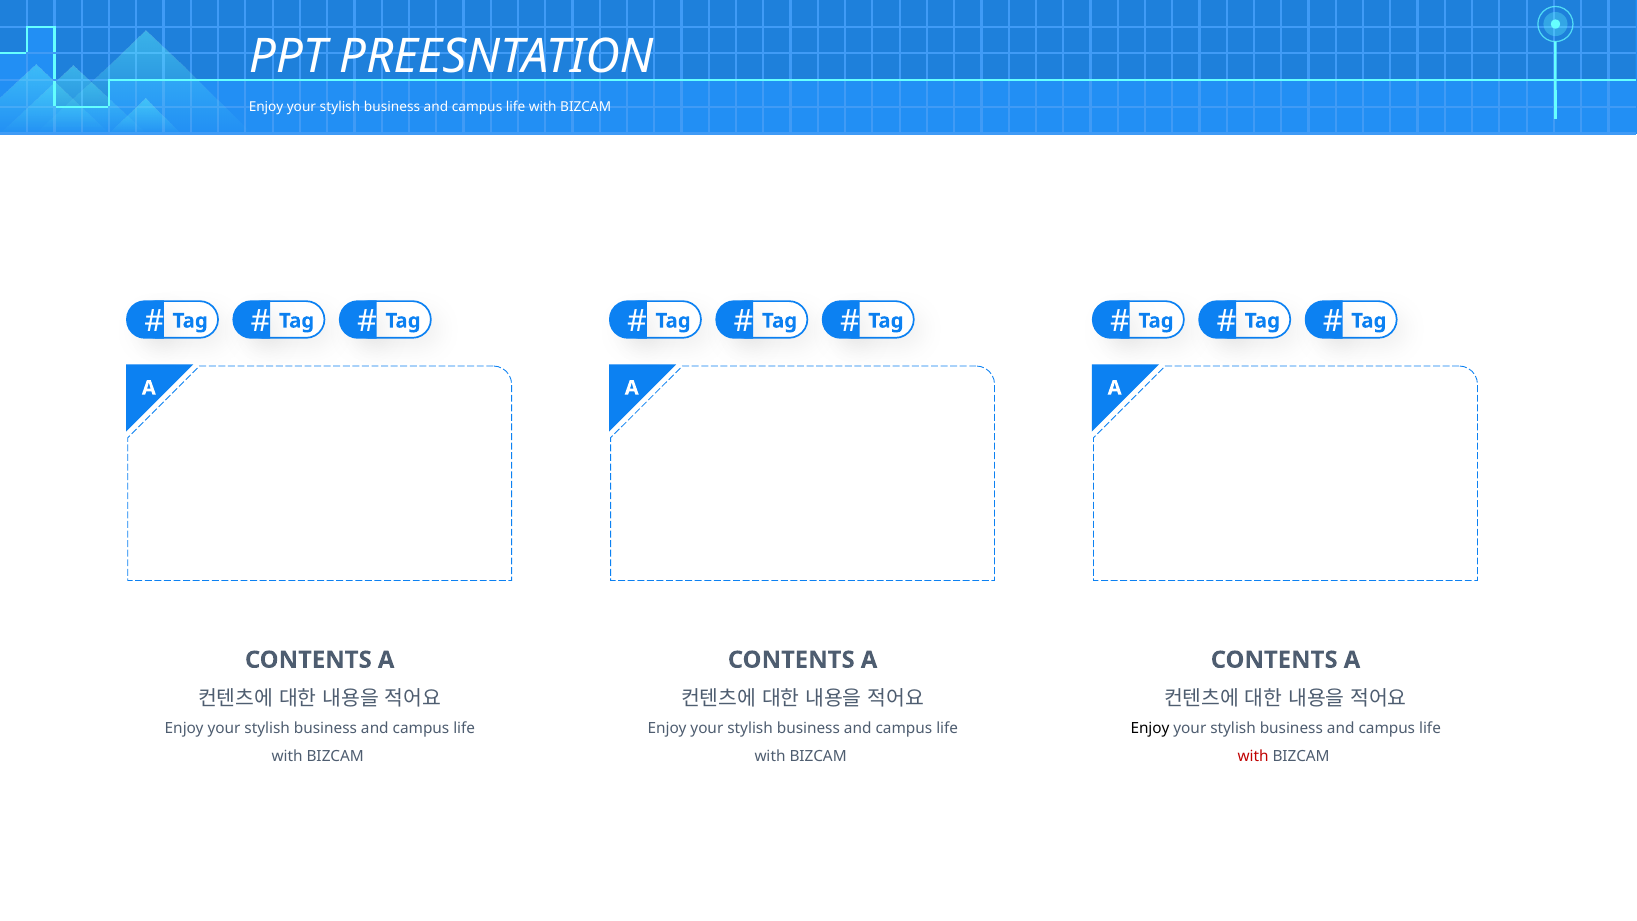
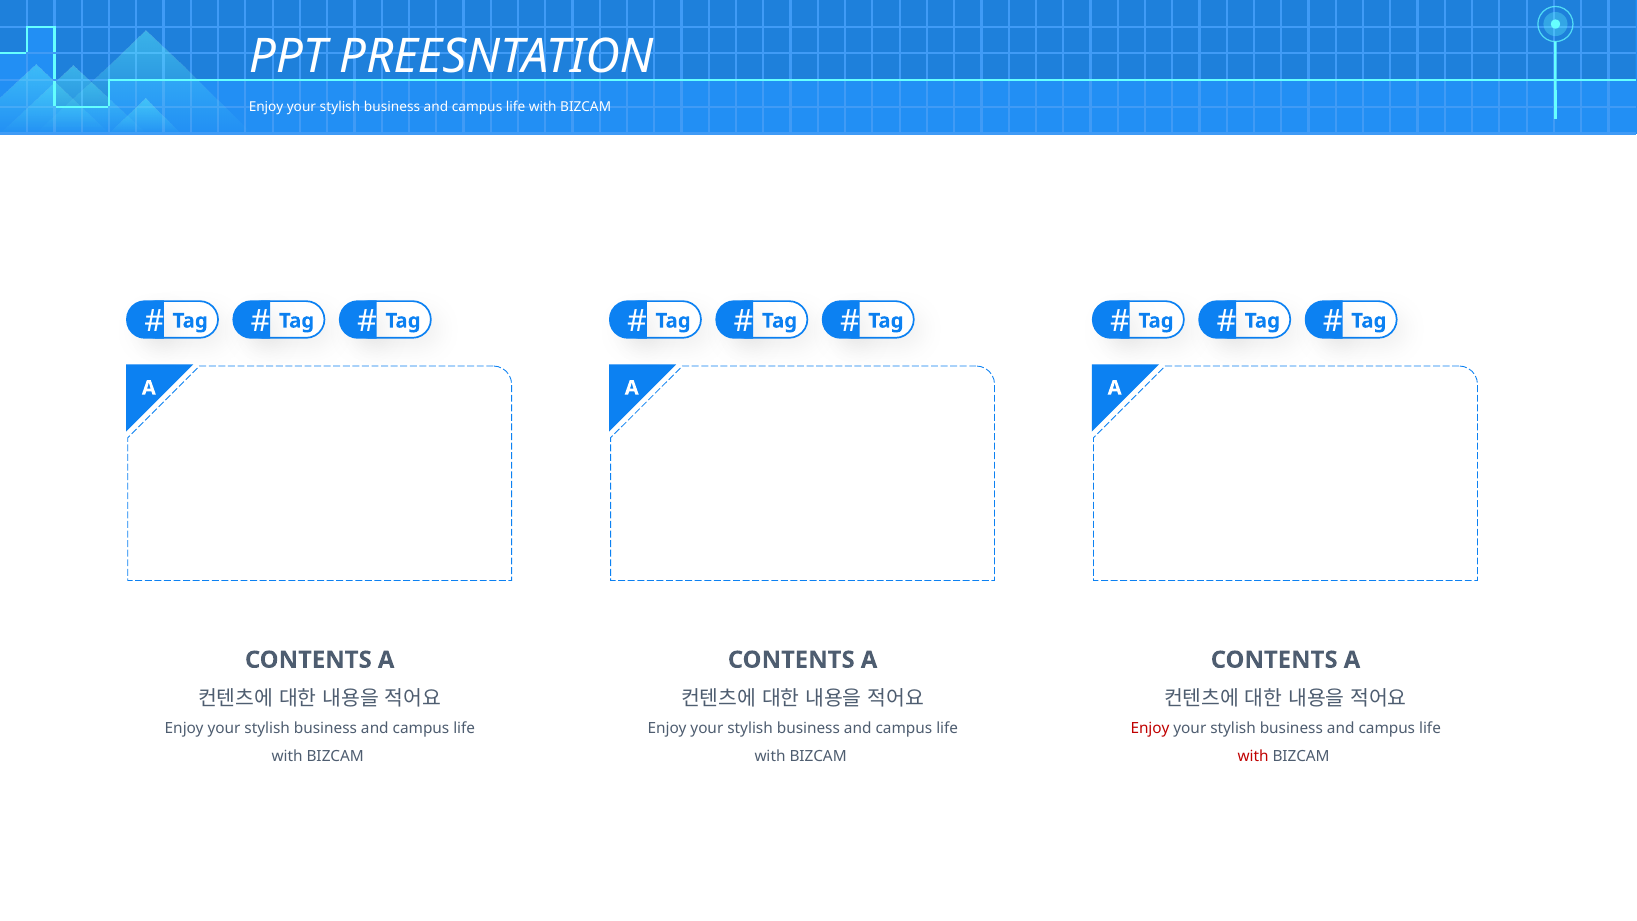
Enjoy at (1150, 729) colour: black -> red
